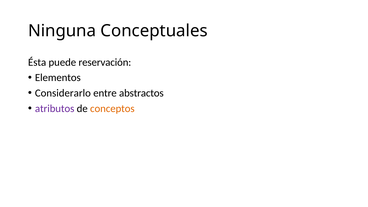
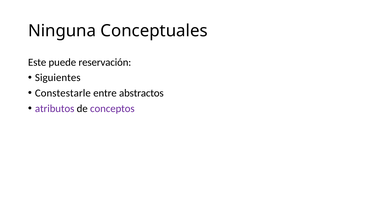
Ésta: Ésta -> Este
Elementos: Elementos -> Siguientes
Considerarlo: Considerarlo -> Constestarle
conceptos colour: orange -> purple
